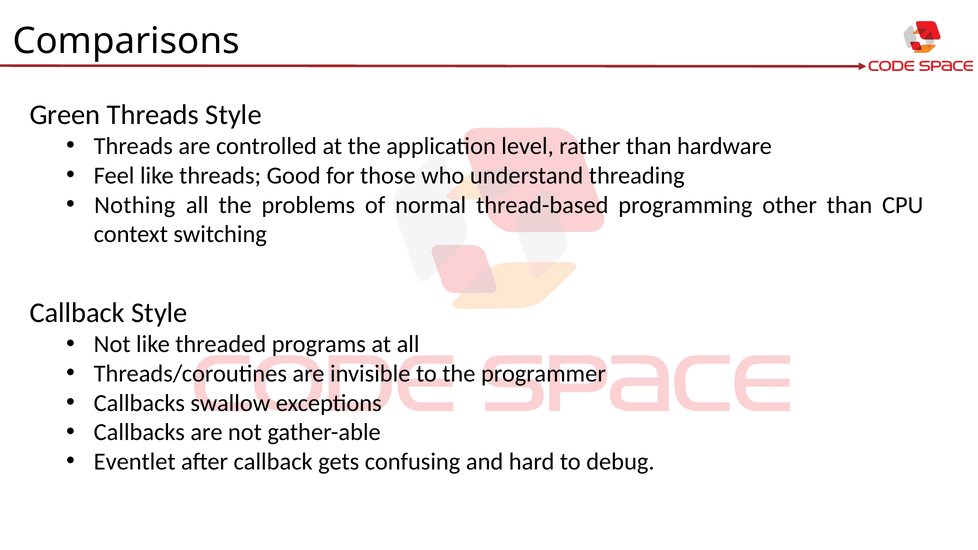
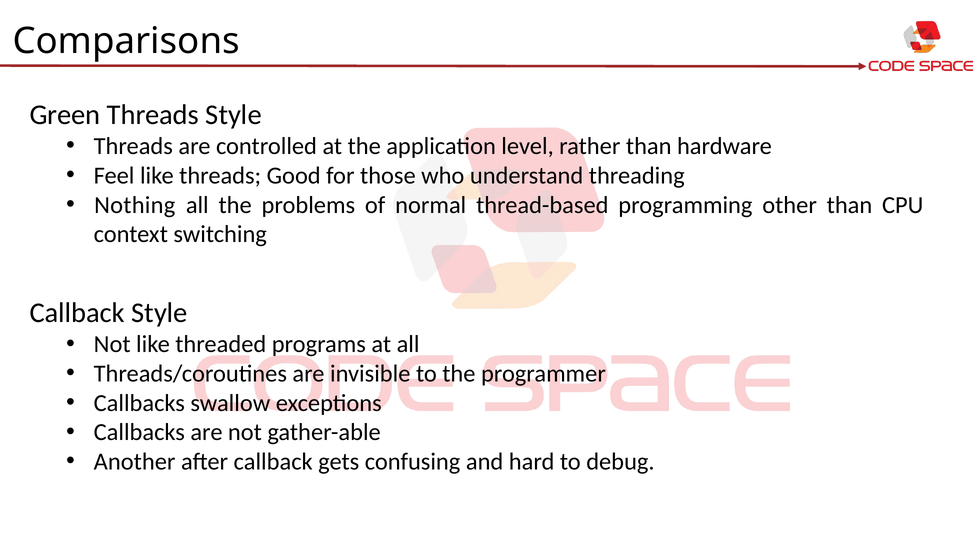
Eventlet: Eventlet -> Another
